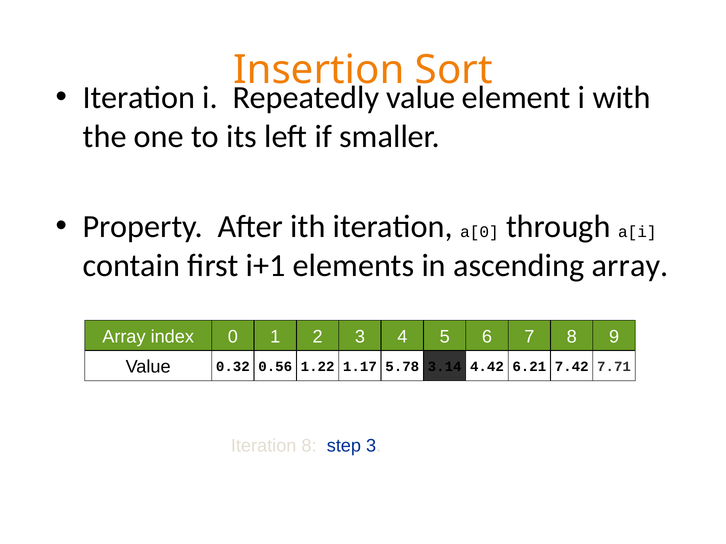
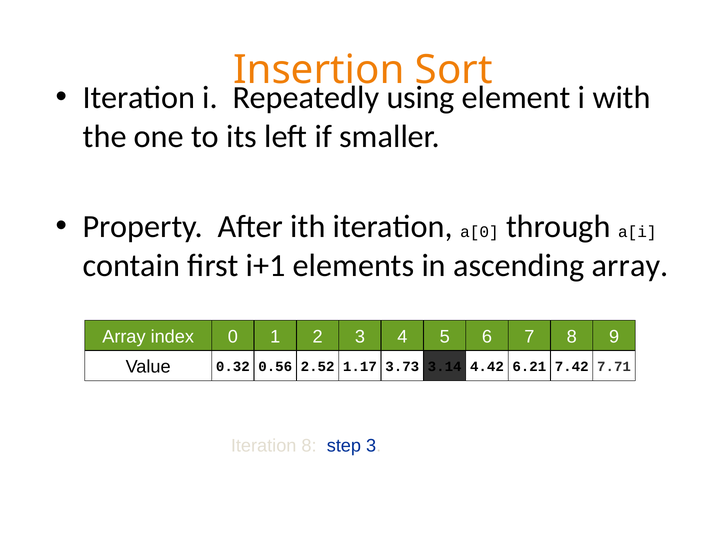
value at (421, 98): value -> using
1.22: 1.22 -> 2.52
5.78: 5.78 -> 3.73
